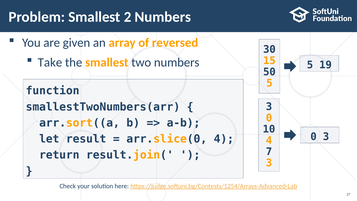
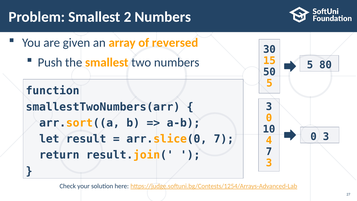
Take: Take -> Push
19: 19 -> 80
arr.slice(0 4: 4 -> 7
